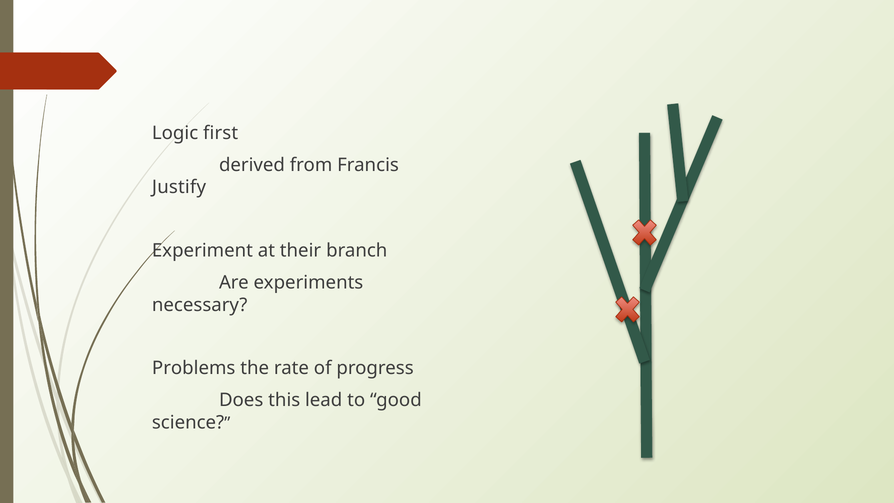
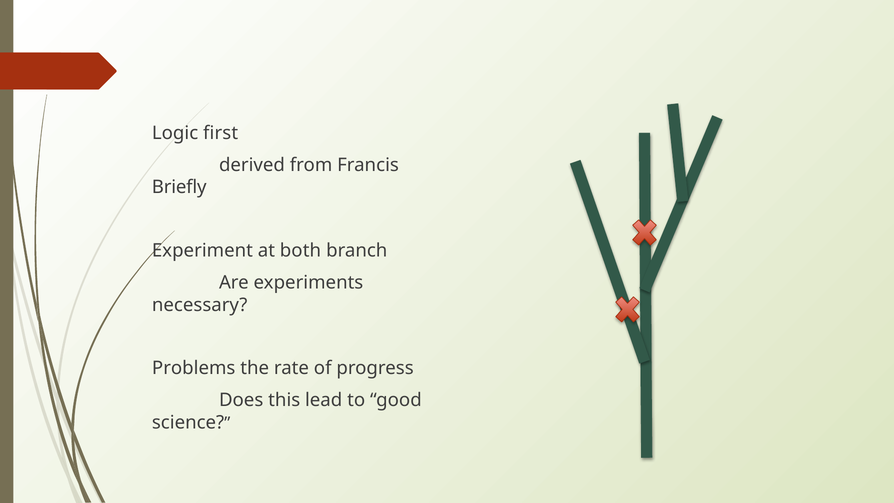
Justify: Justify -> Briefly
their: their -> both
